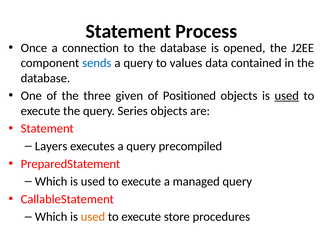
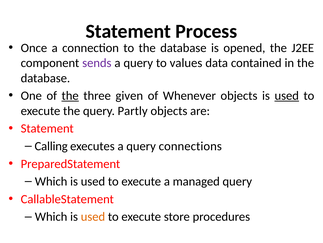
sends colour: blue -> purple
the at (70, 95) underline: none -> present
Positioned: Positioned -> Whenever
Series: Series -> Partly
Layers: Layers -> Calling
precompiled: precompiled -> connections
